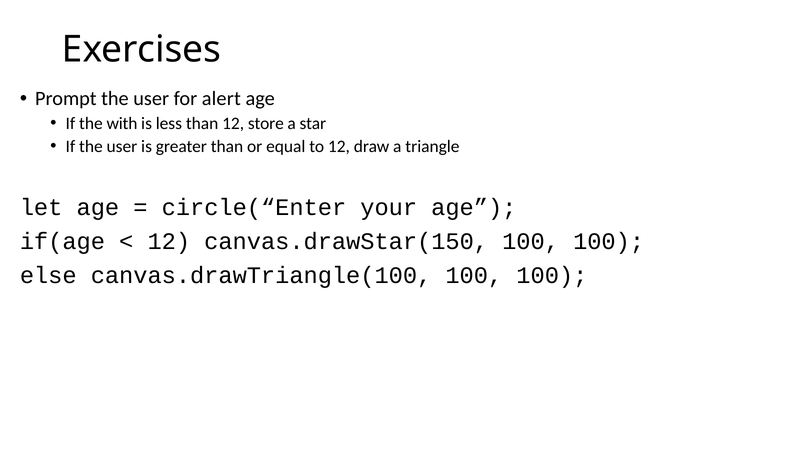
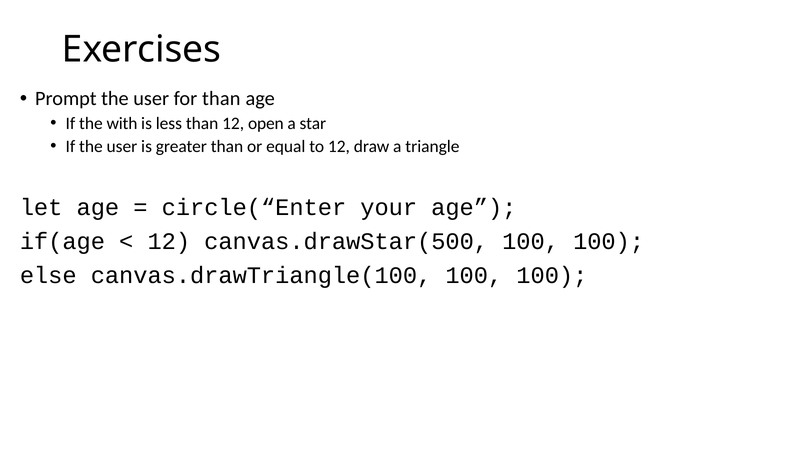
for alert: alert -> than
store: store -> open
canvas.drawStar(150: canvas.drawStar(150 -> canvas.drawStar(500
